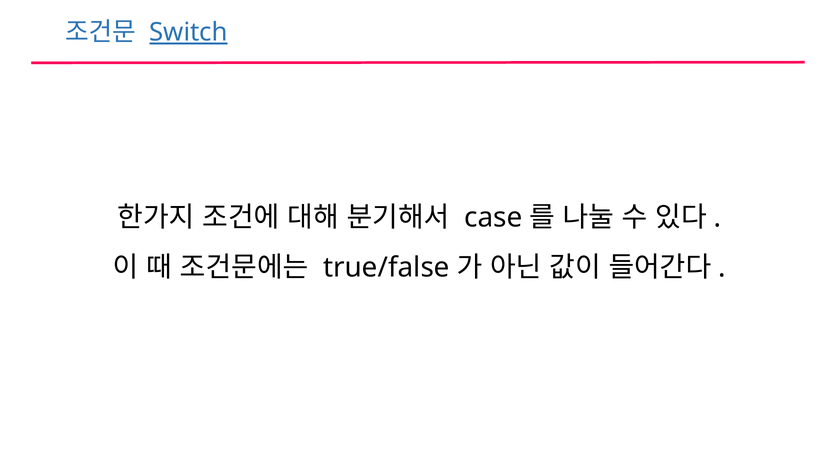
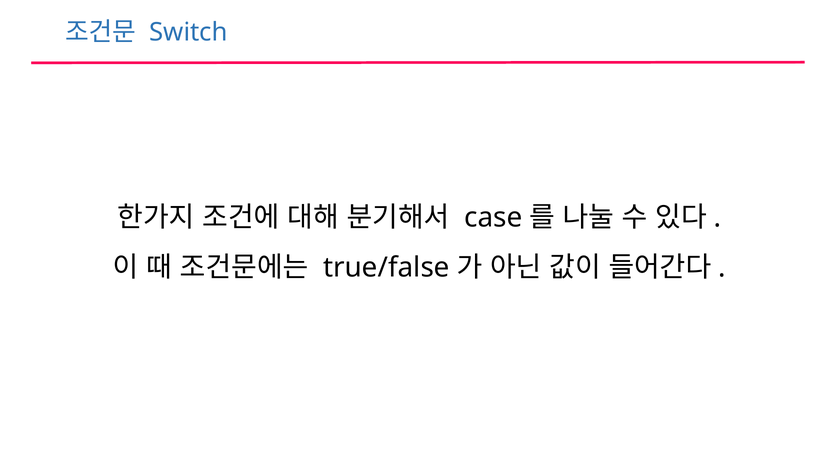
Switch underline: present -> none
